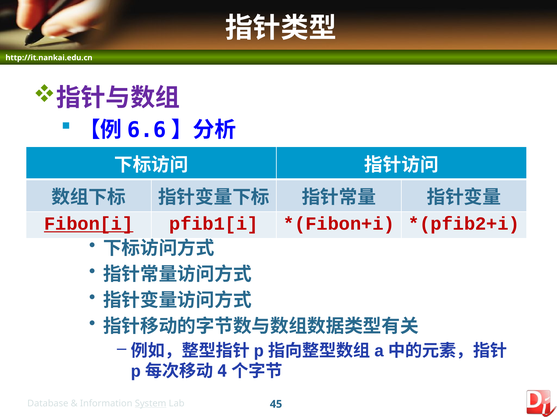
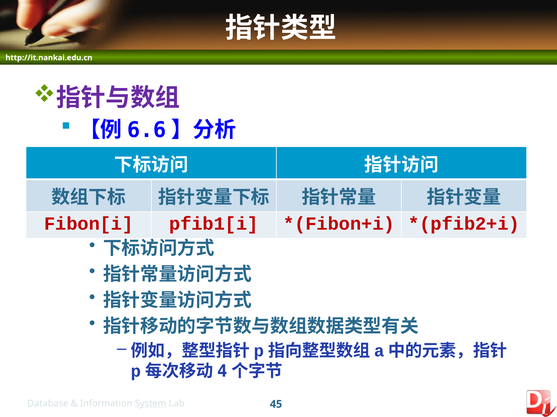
Fibon[i underline: present -> none
